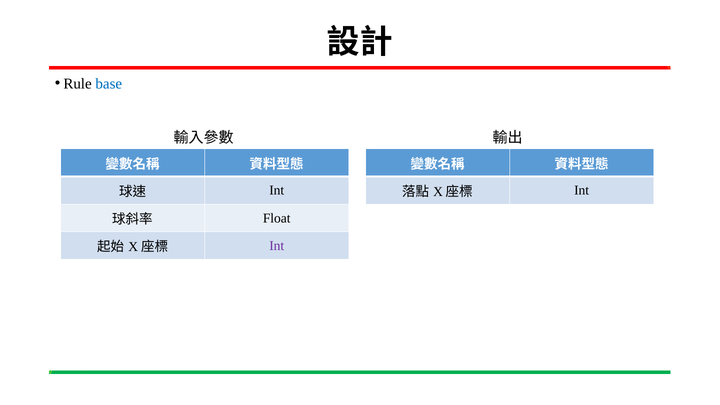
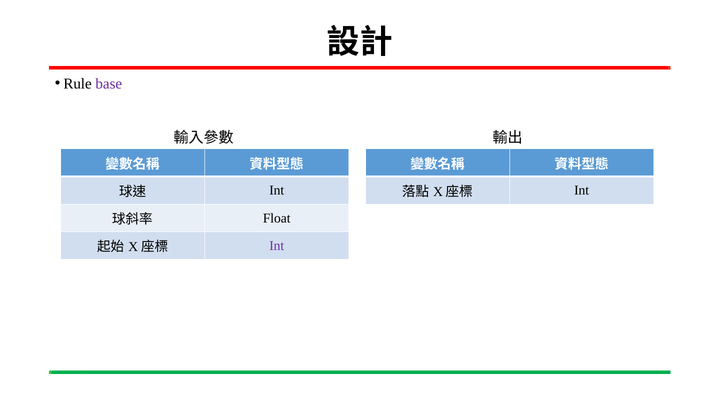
base colour: blue -> purple
